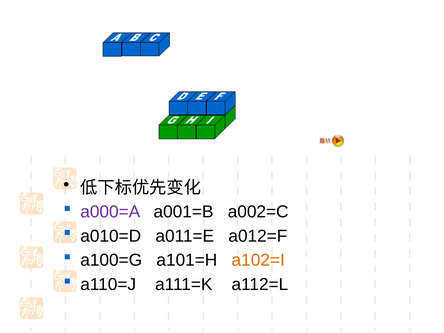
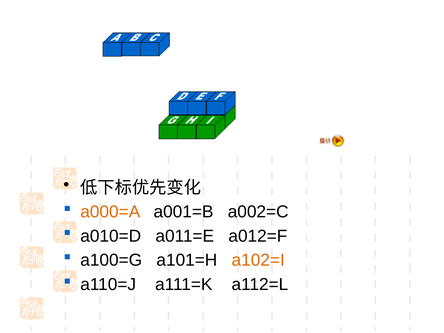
a000=A colour: purple -> orange
